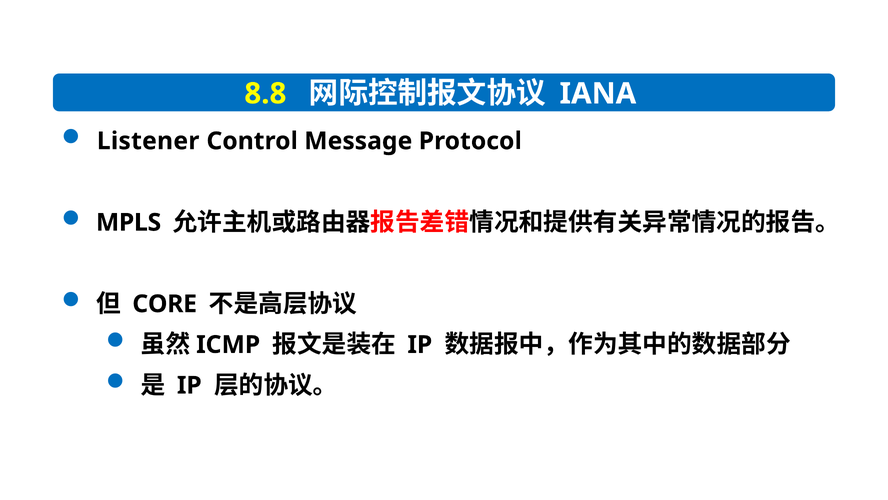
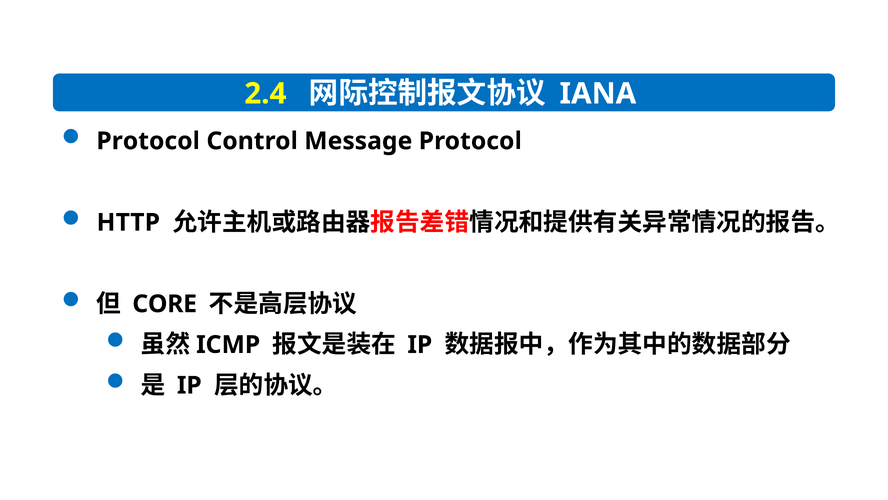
8.8: 8.8 -> 2.4
Listener at (148, 141): Listener -> Protocol
MPLS: MPLS -> HTTP
